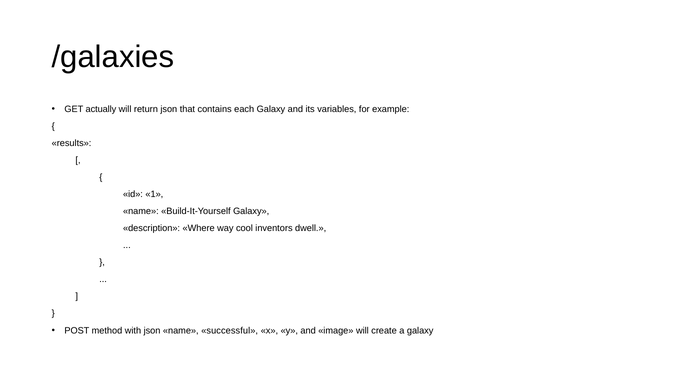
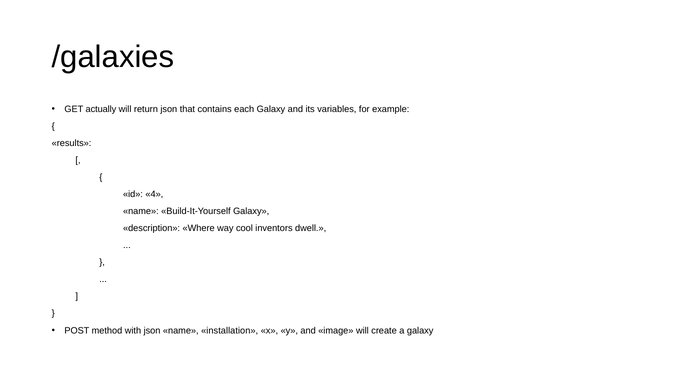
1: 1 -> 4
successful: successful -> installation
